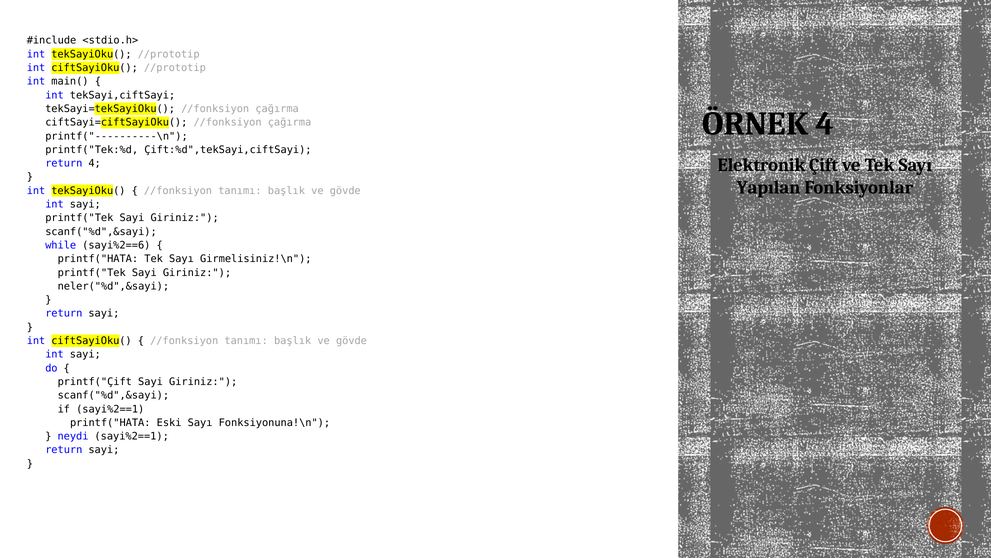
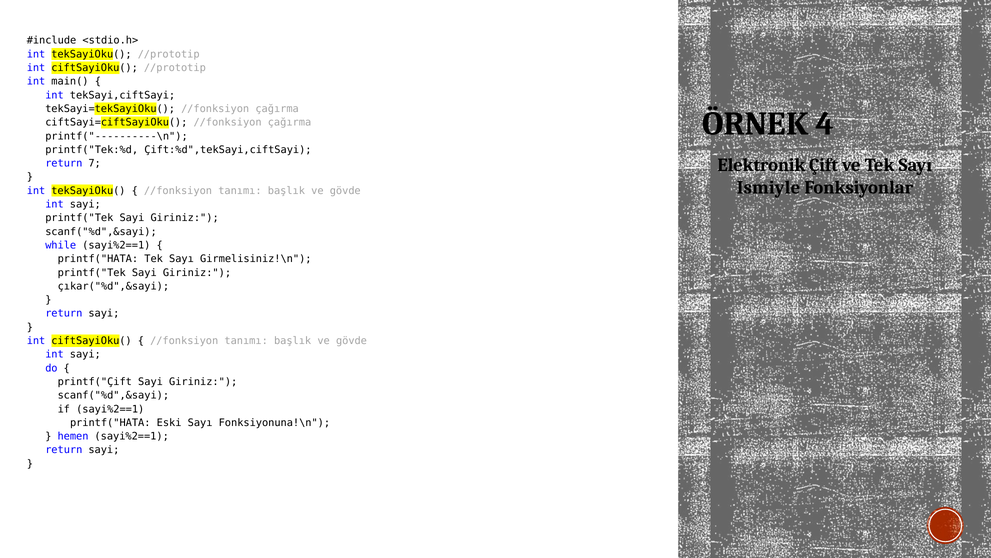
return 4: 4 -> 7
Yapılan: Yapılan -> Ismiyle
while sayi%2==6: sayi%2==6 -> sayi%2==1
neler("%d",&sayi: neler("%d",&sayi -> çıkar("%d",&sayi
neydi: neydi -> hemen
